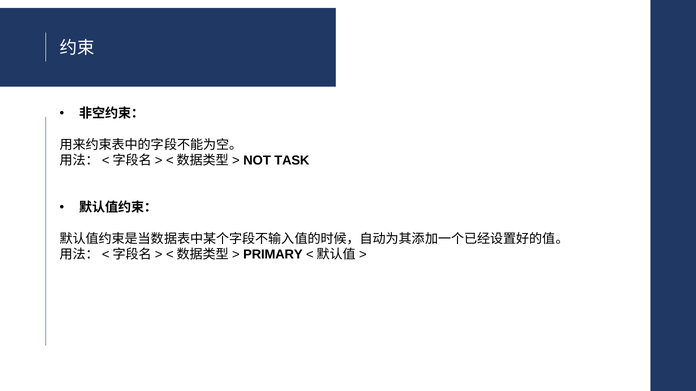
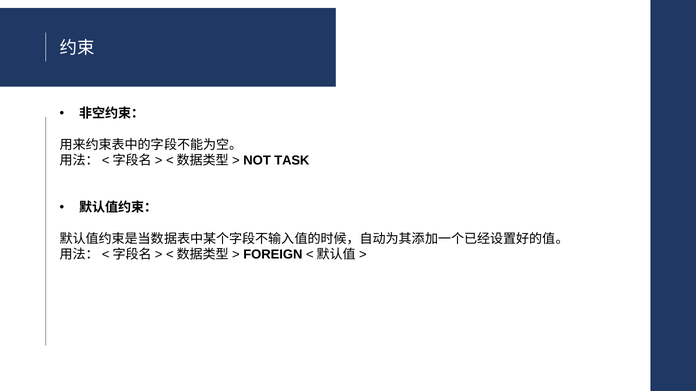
PRIMARY: PRIMARY -> FOREIGN
